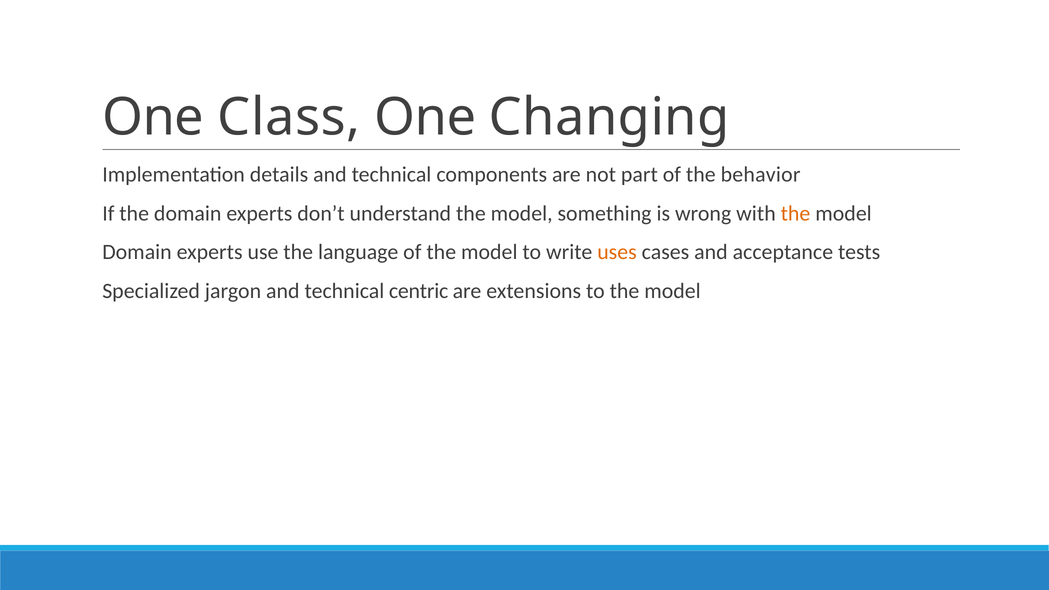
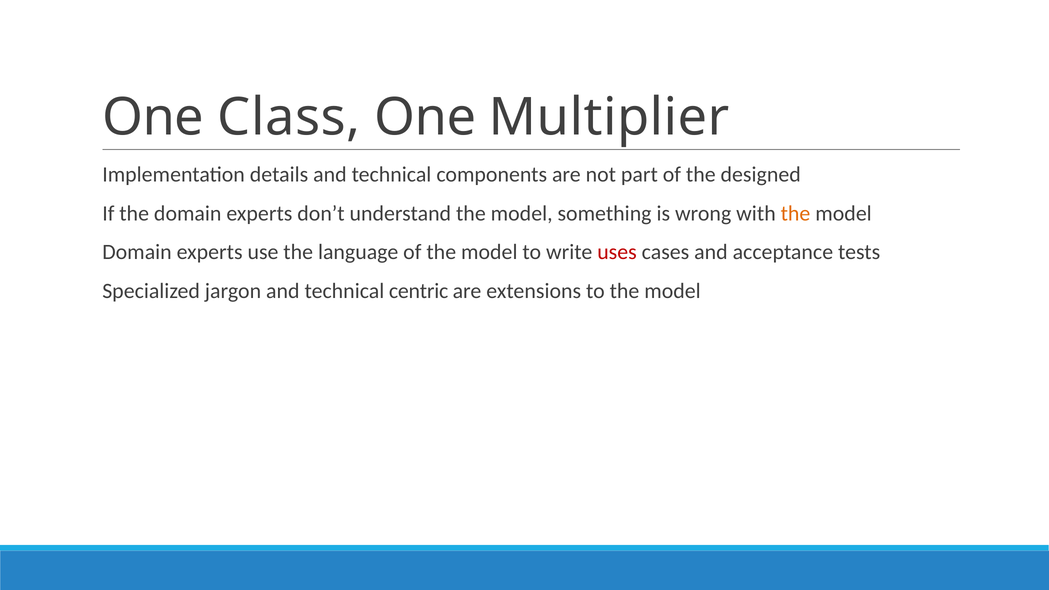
Changing: Changing -> Multiplier
behavior: behavior -> designed
uses colour: orange -> red
